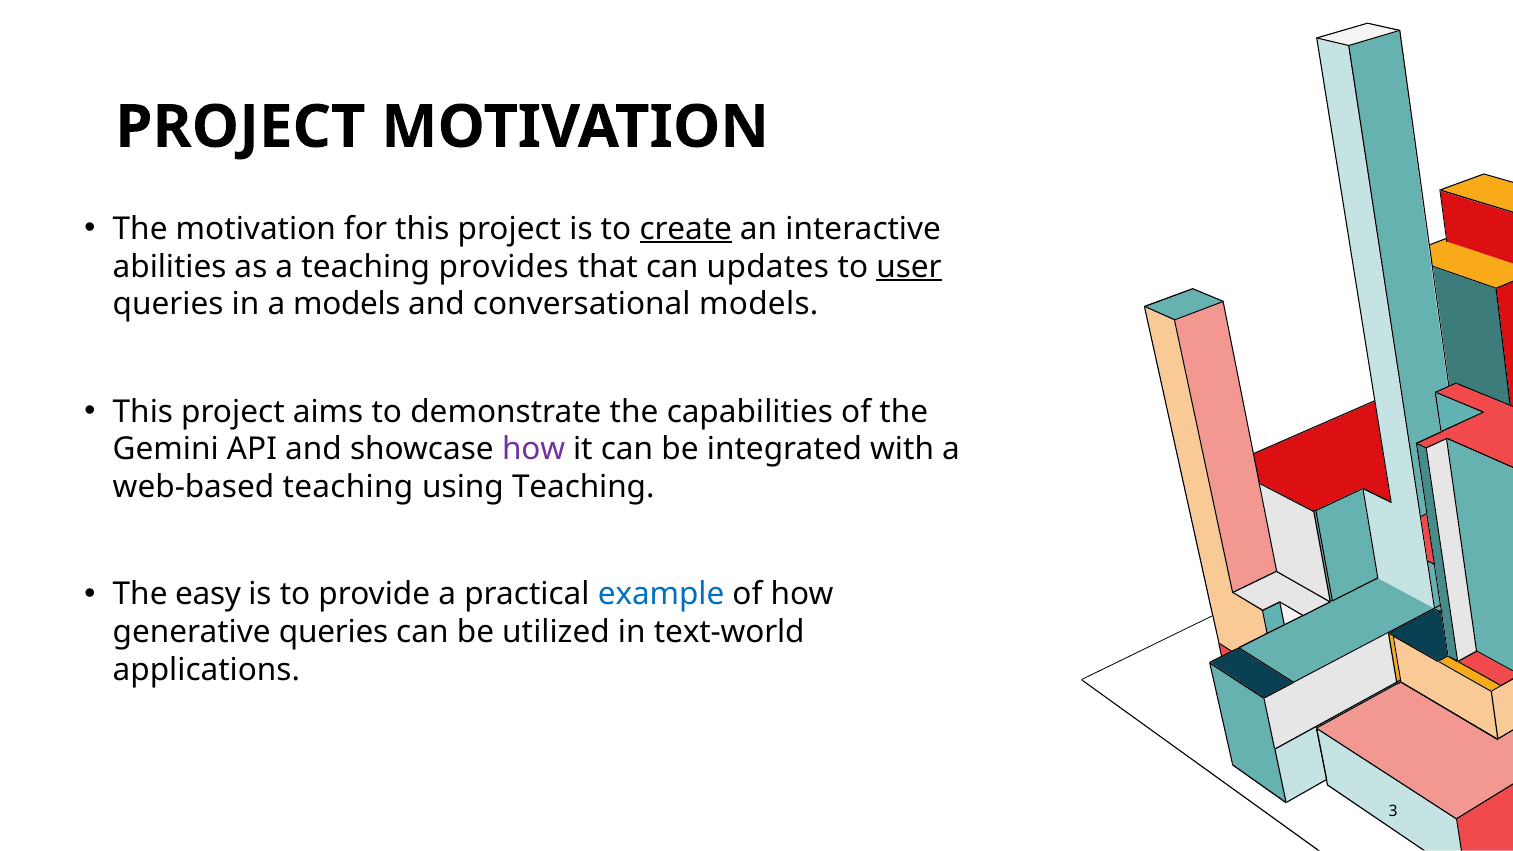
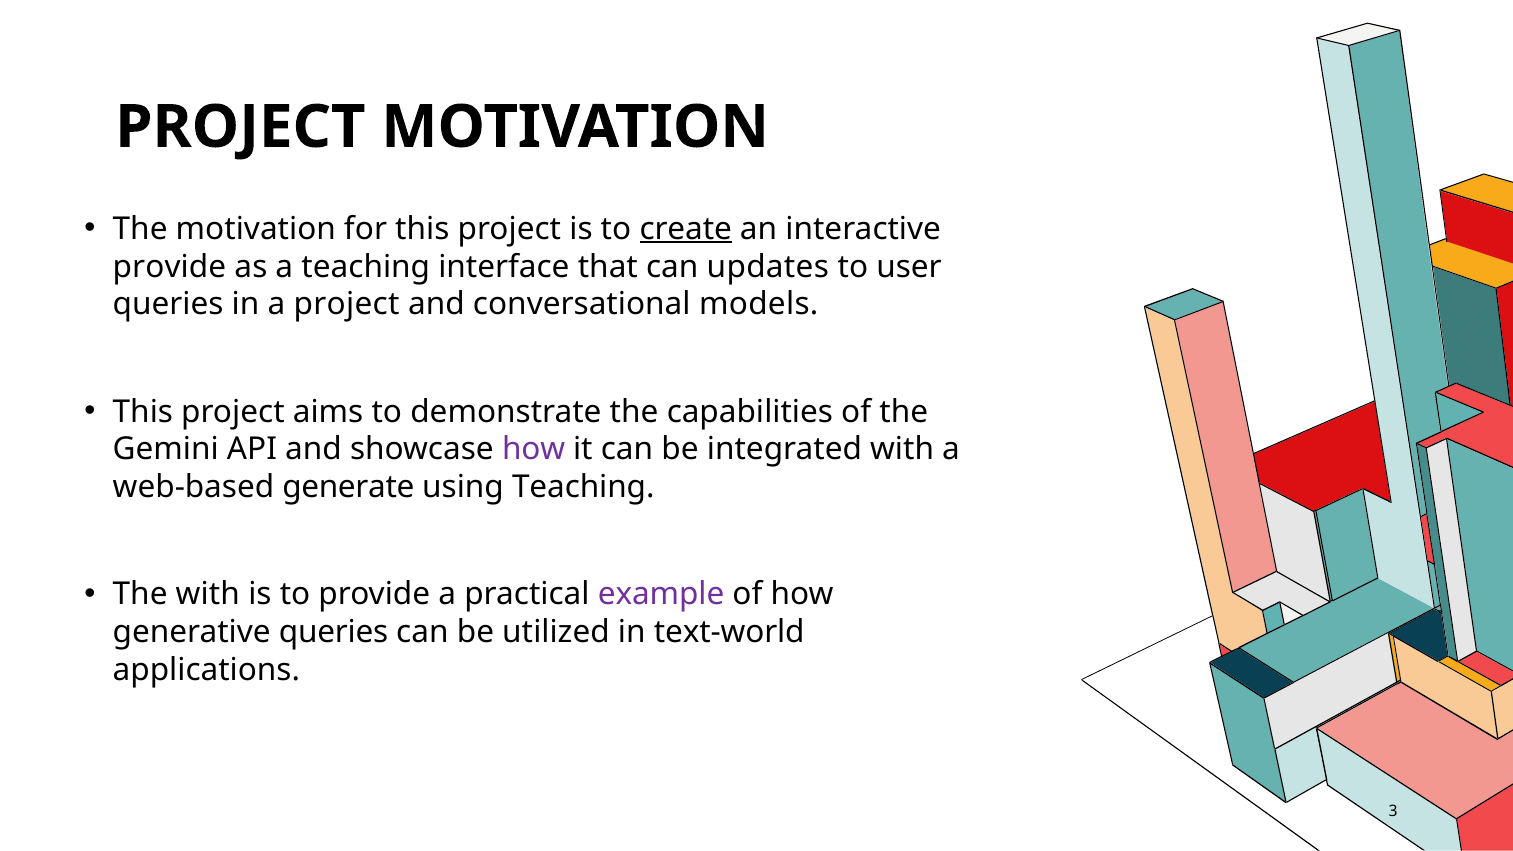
abilities at (170, 267): abilities -> provide
provides: provides -> interface
user underline: present -> none
a models: models -> project
web-based teaching: teaching -> generate
The easy: easy -> with
example colour: blue -> purple
